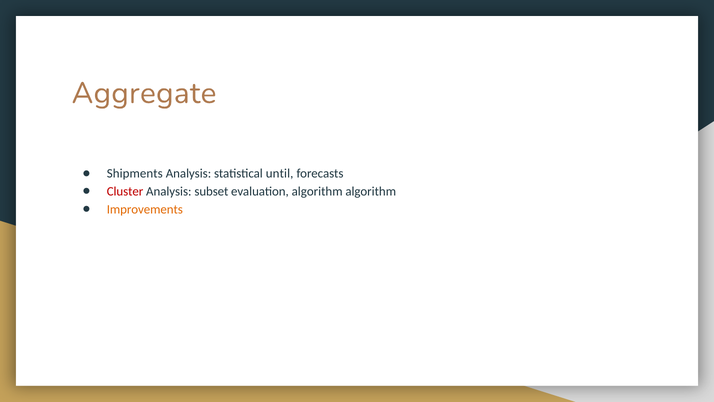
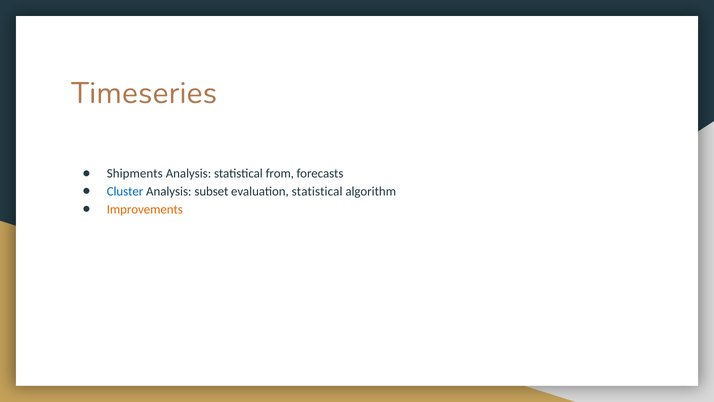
Aggregate: Aggregate -> Timeseries
until: until -> from
Cluster colour: red -> blue
evaluation algorithm: algorithm -> statistical
